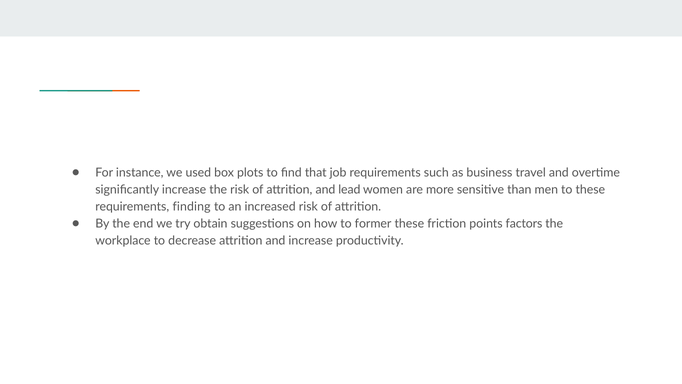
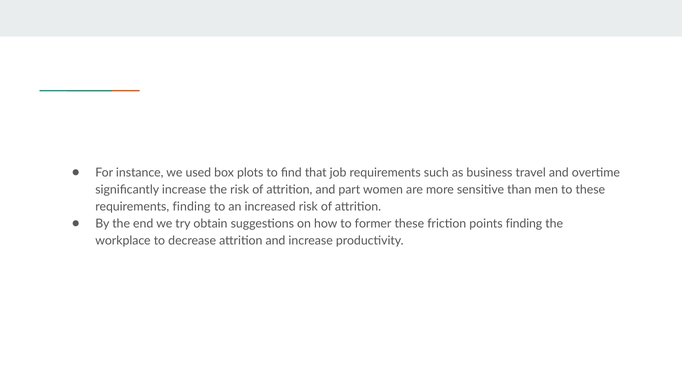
lead: lead -> part
points factors: factors -> finding
